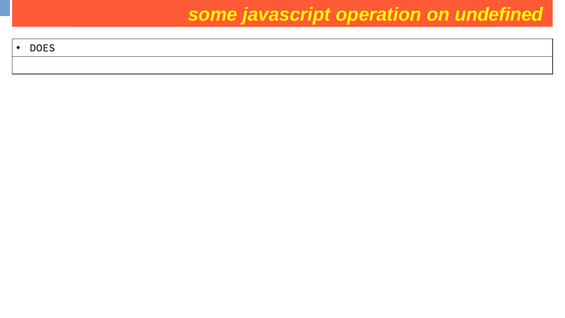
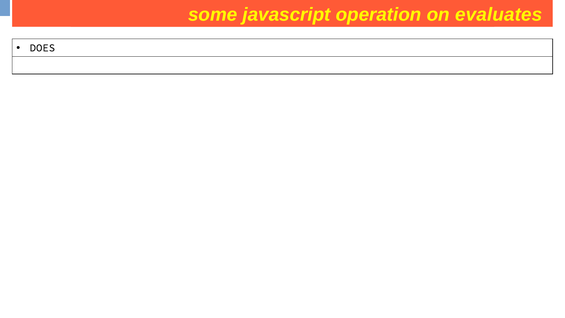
undefined: undefined -> evaluates
